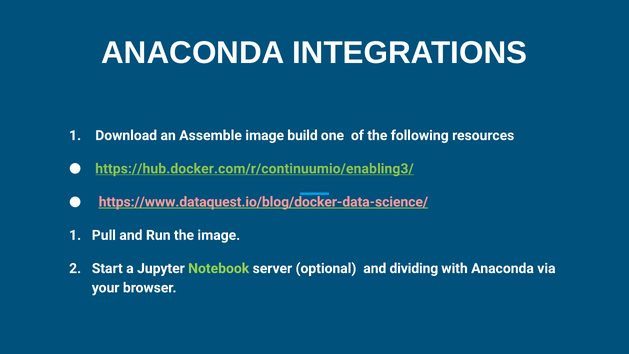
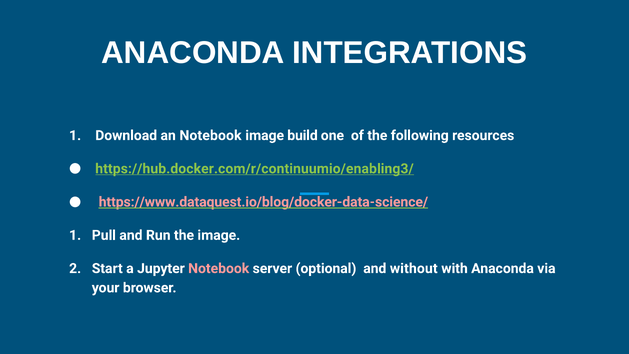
an Assemble: Assemble -> Notebook
Notebook at (219, 268) colour: light green -> pink
dividing: dividing -> without
